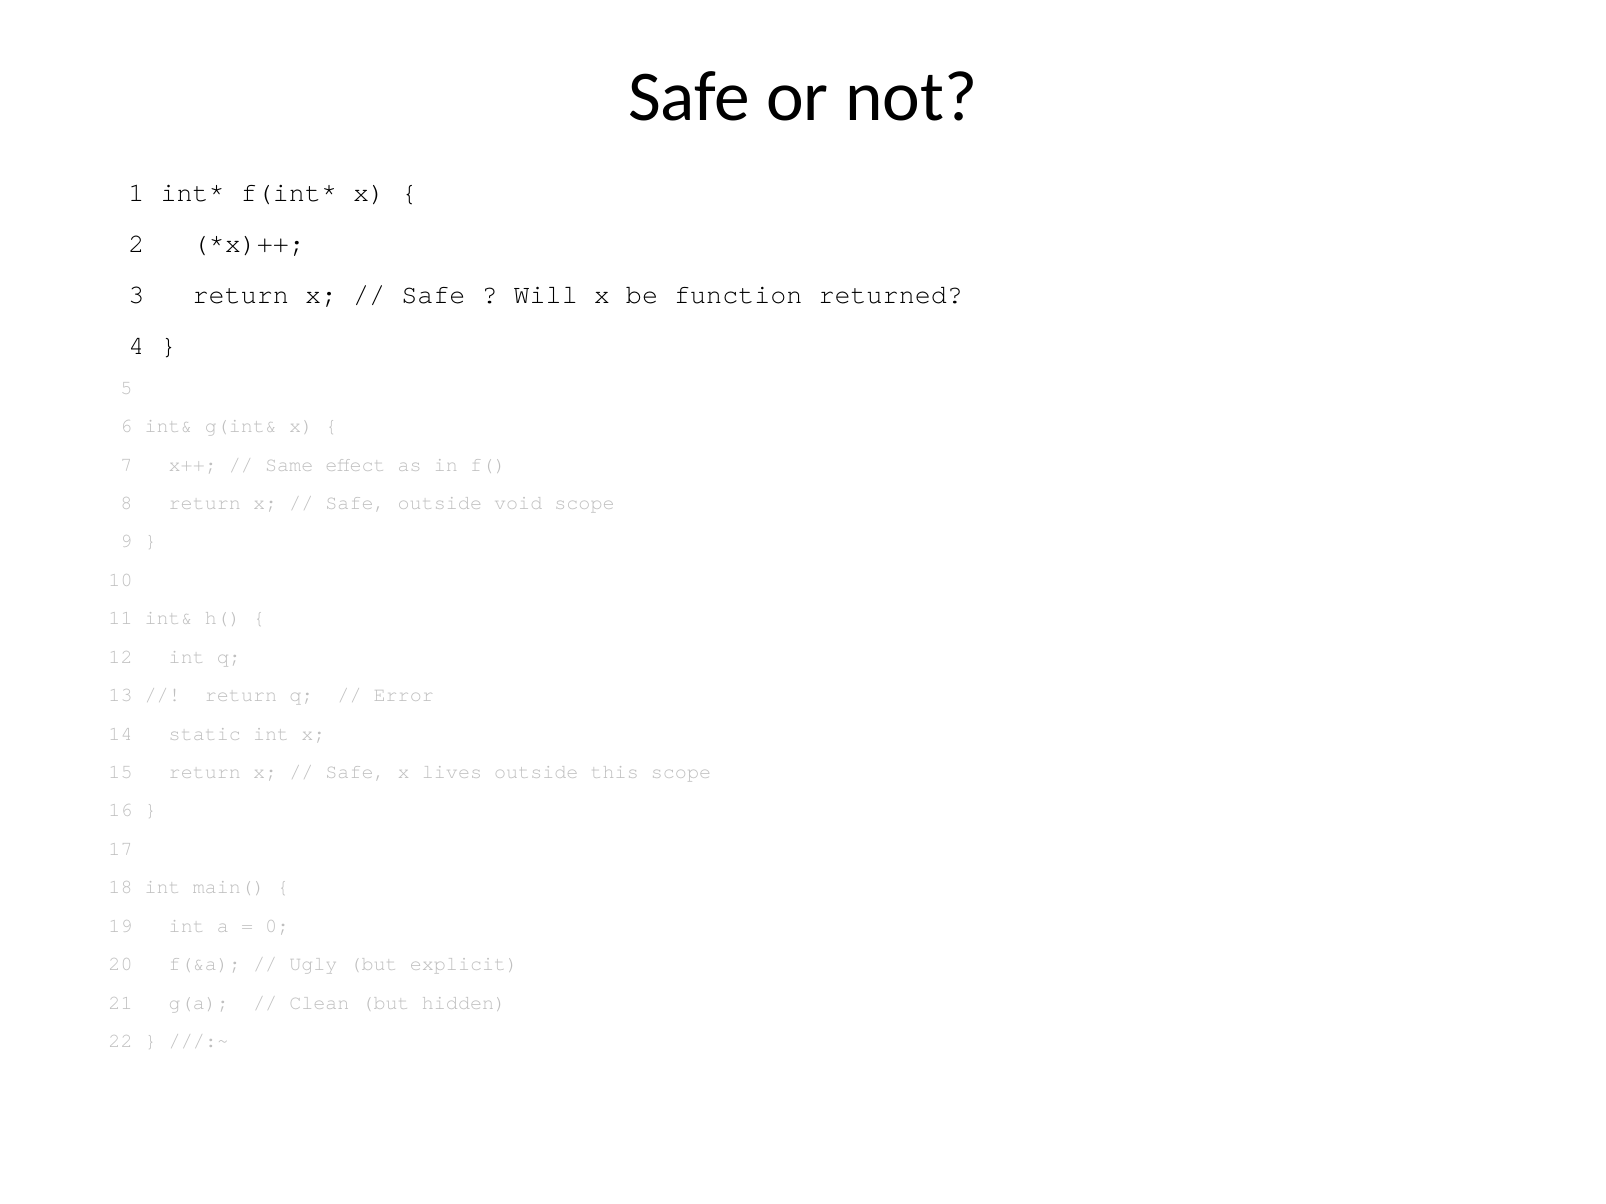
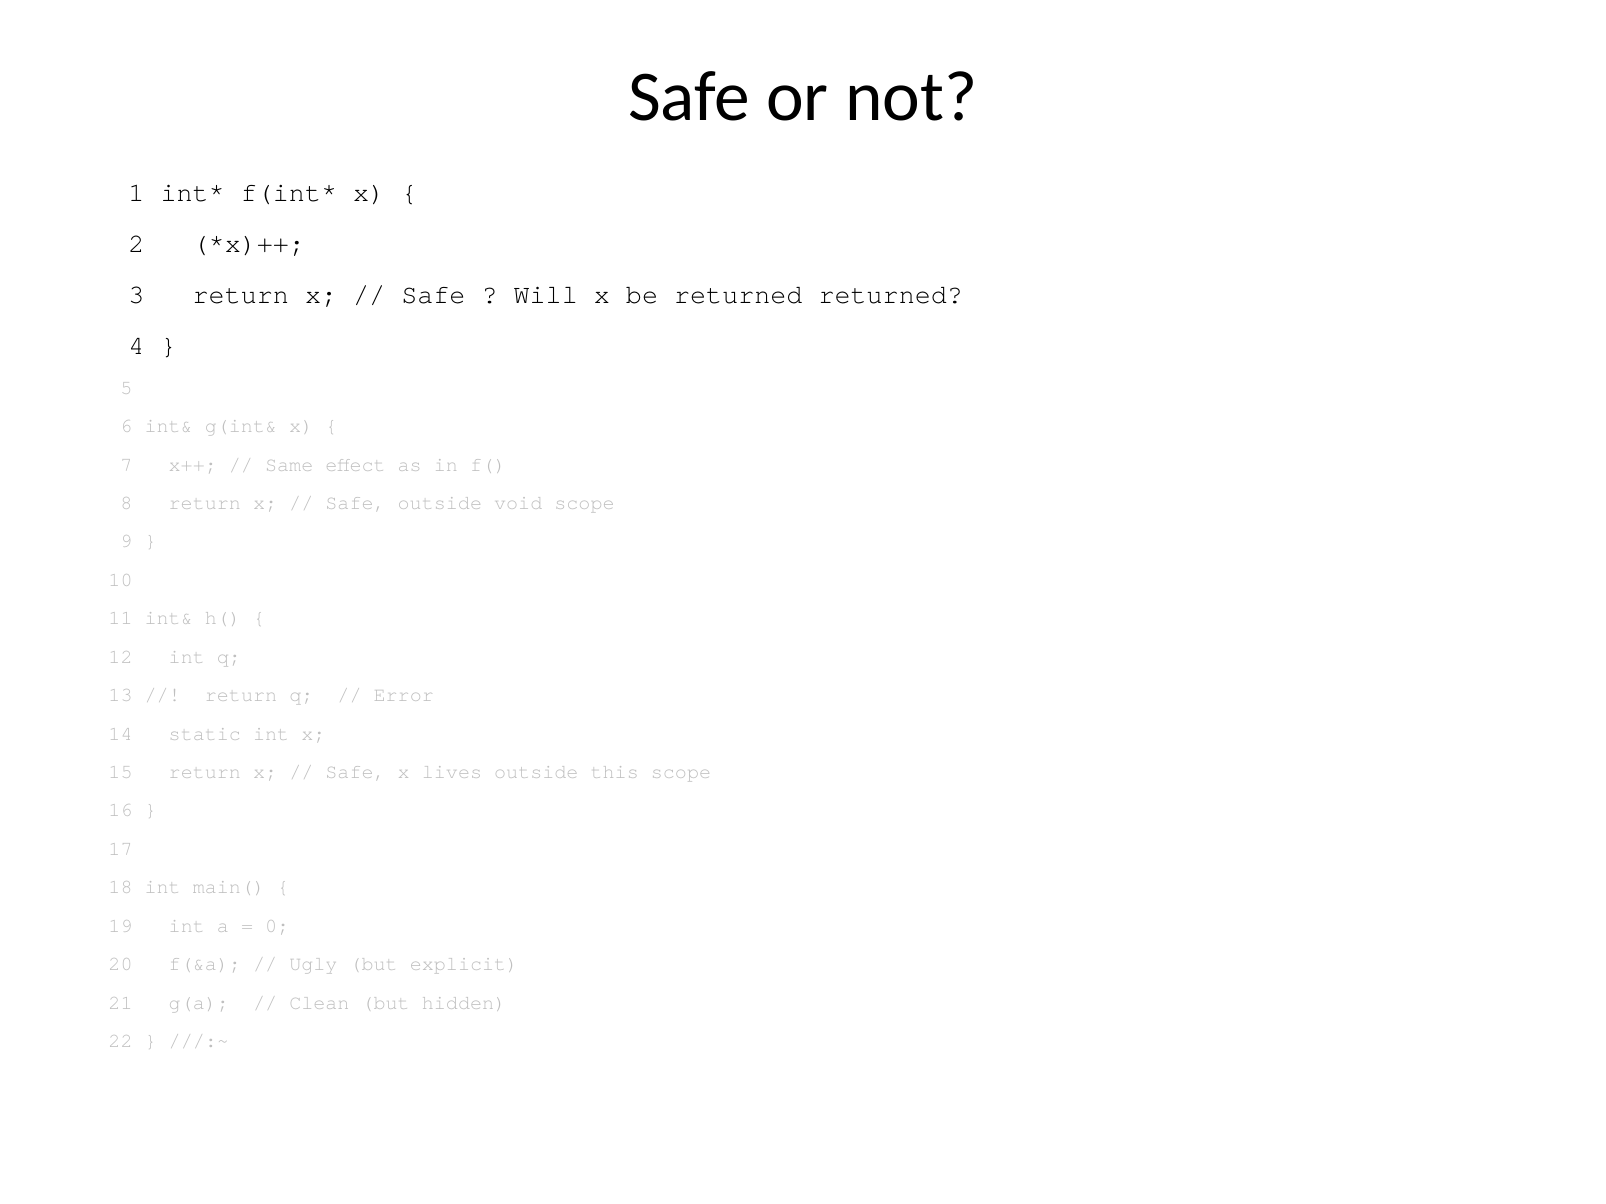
be function: function -> returned
